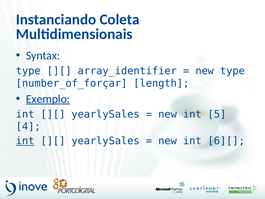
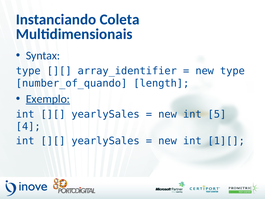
number_of_forçar: number_of_forçar -> number_of_quando
int at (25, 141) underline: present -> none
6][: 6][ -> 1][
